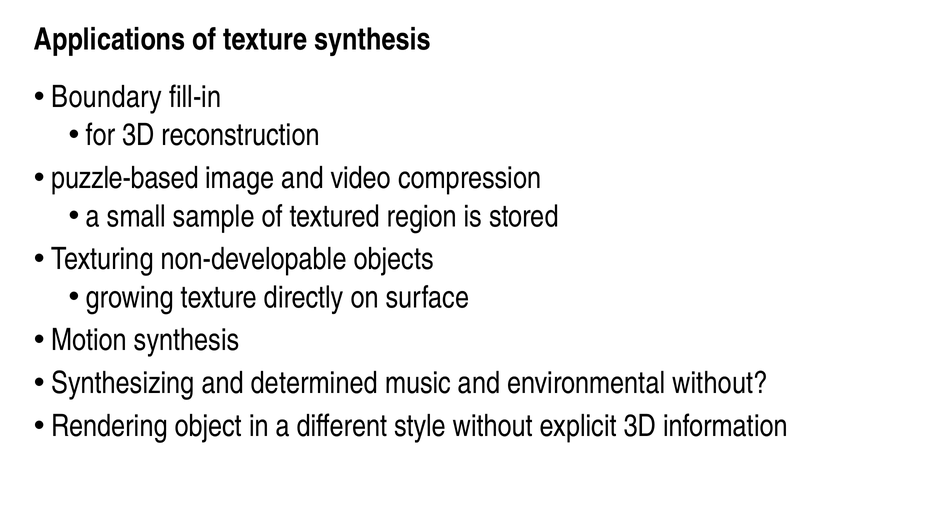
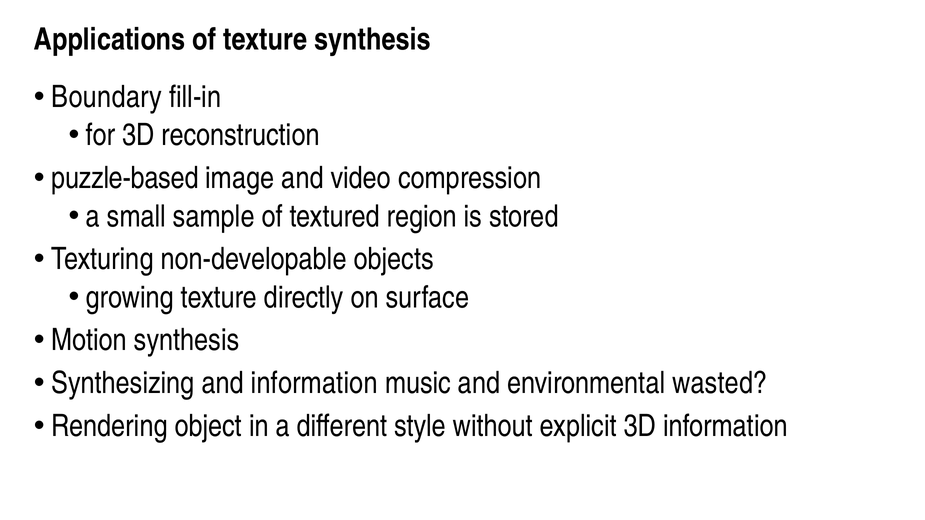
and determined: determined -> information
environmental without: without -> wasted
